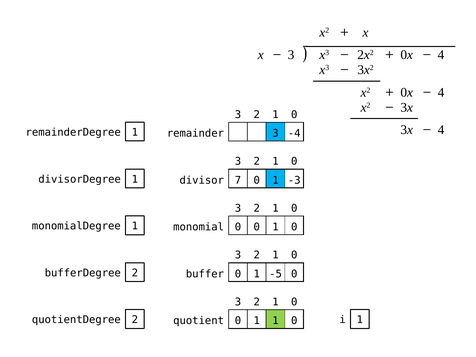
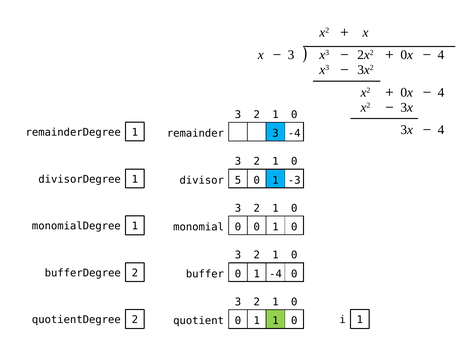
7: 7 -> 5
1 -5: -5 -> -4
